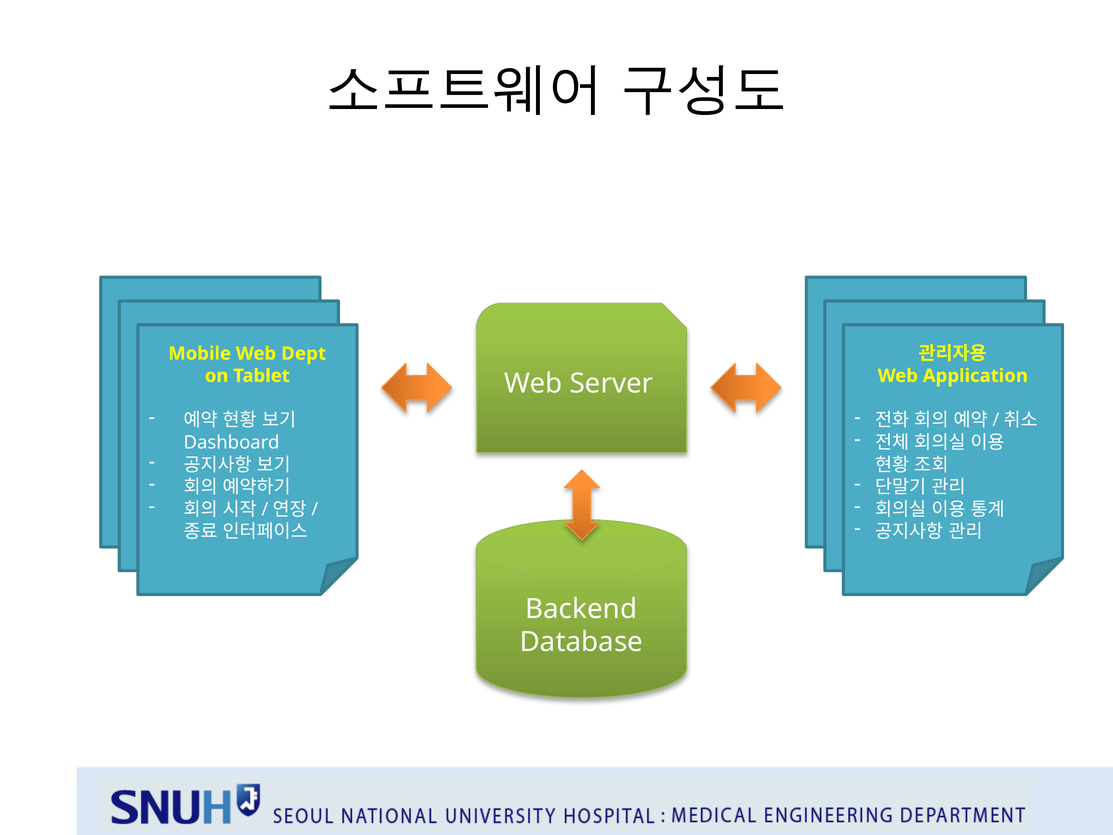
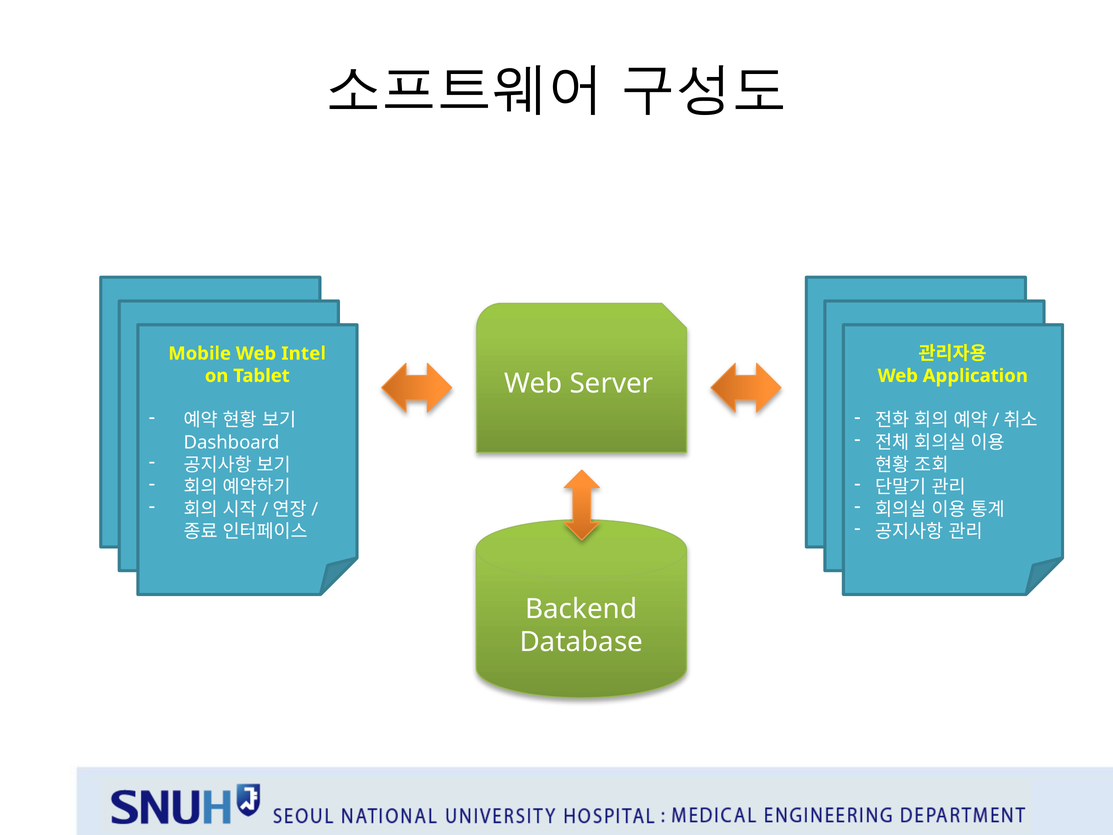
Dept: Dept -> Intel
